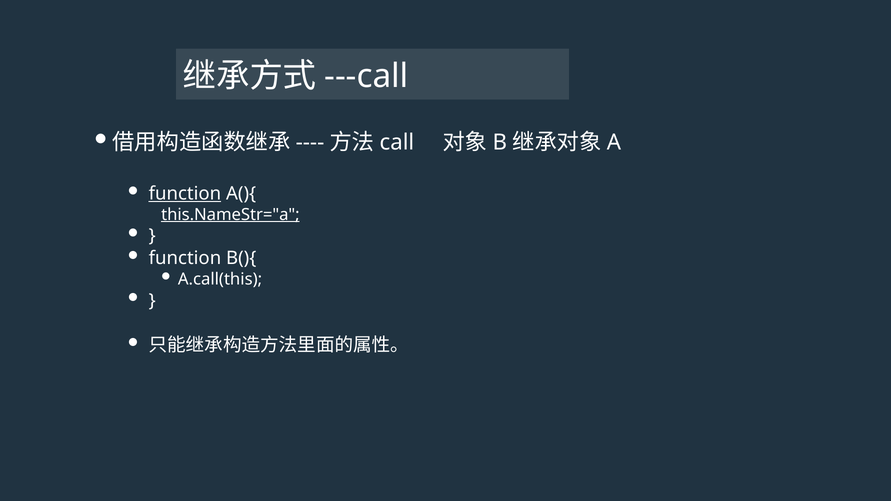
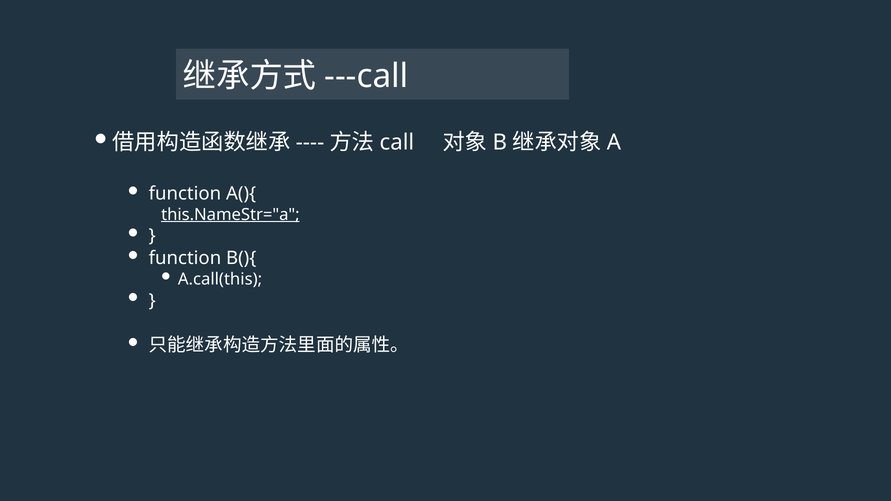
function at (185, 194) underline: present -> none
